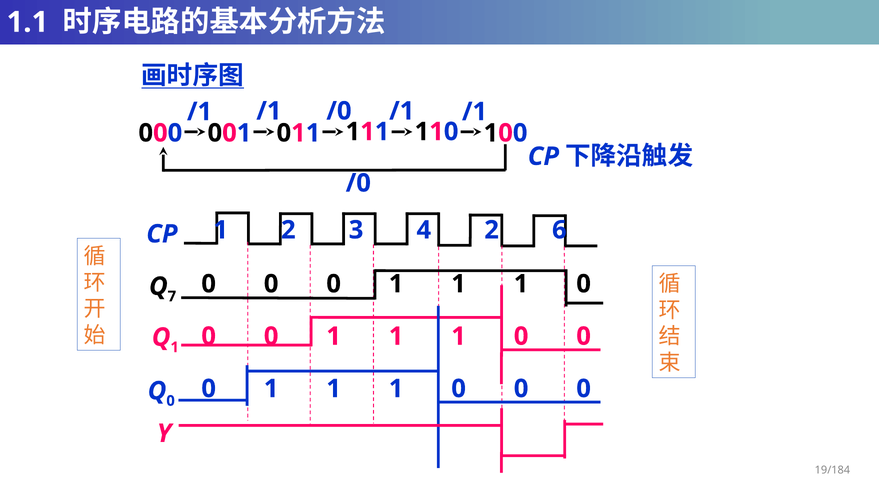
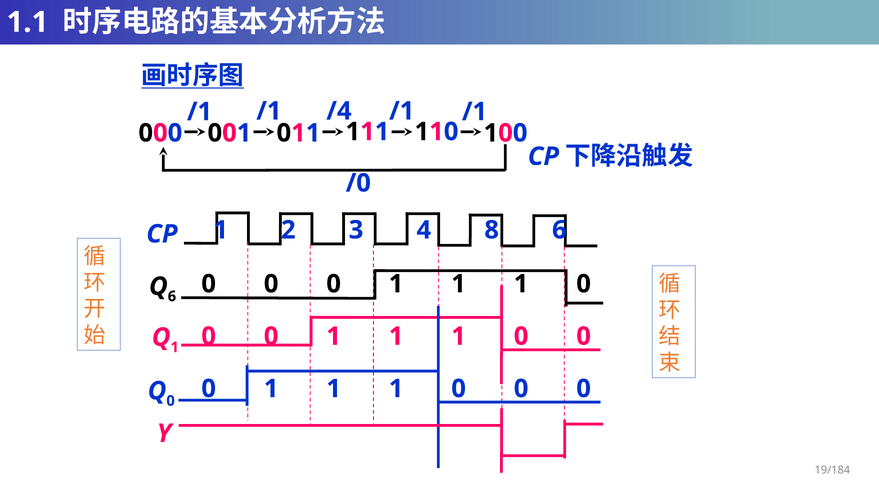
/0 at (339, 111): /0 -> /4
4 2: 2 -> 8
7 at (172, 296): 7 -> 6
